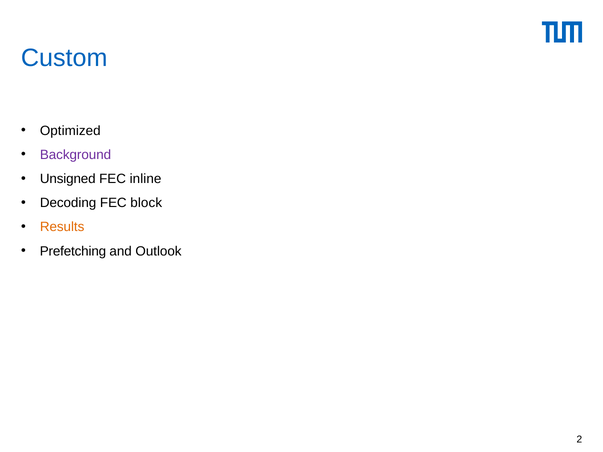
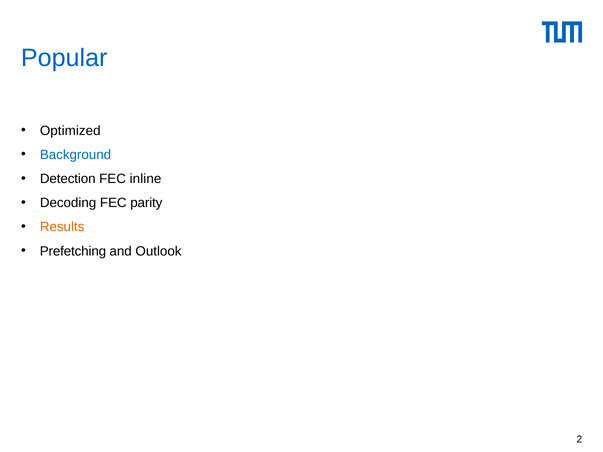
Custom: Custom -> Popular
Background colour: purple -> blue
Unsigned: Unsigned -> Detection
block: block -> parity
